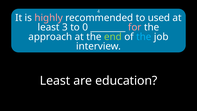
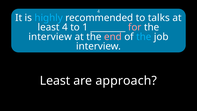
highly colour: pink -> light blue
used: used -> talks
least 3: 3 -> 4
0: 0 -> 1
approach at (50, 37): approach -> interview
end colour: light green -> pink
education: education -> approach
